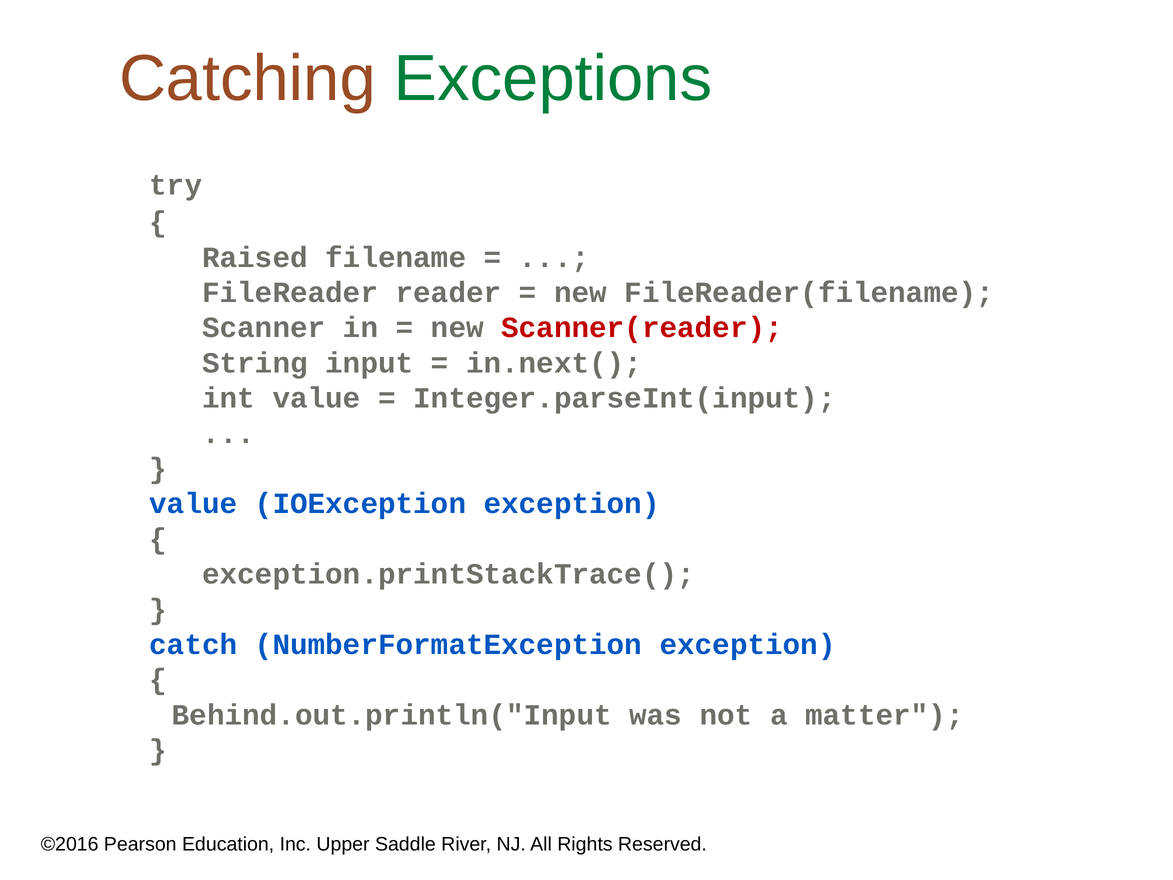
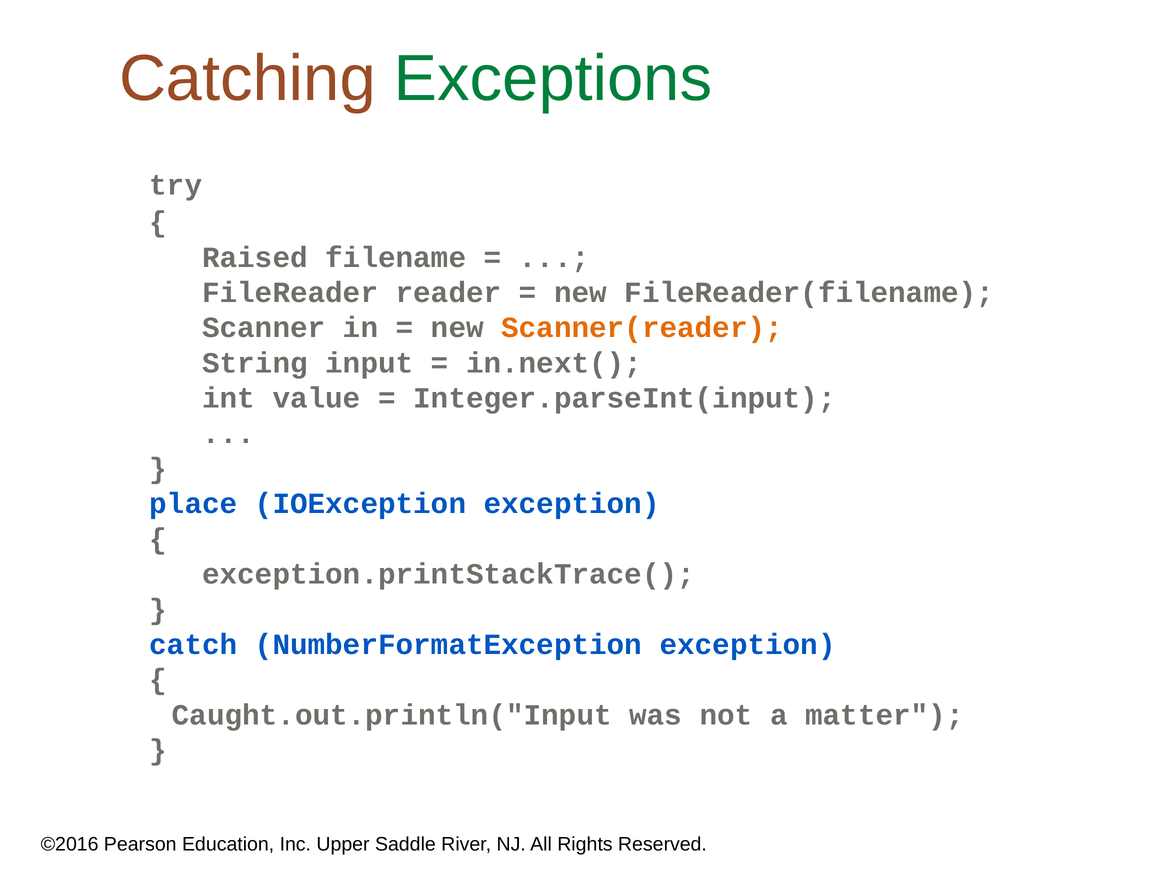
Scanner(reader colour: red -> orange
value at (193, 504): value -> place
Behind.out.println("Input: Behind.out.println("Input -> Caught.out.println("Input
